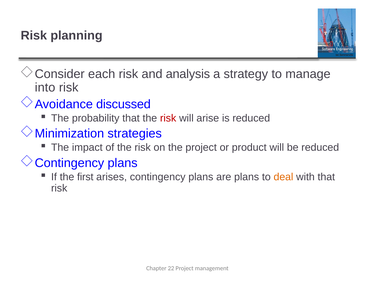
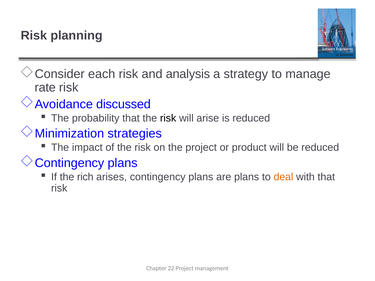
into: into -> rate
risk at (168, 118) colour: red -> black
first: first -> rich
